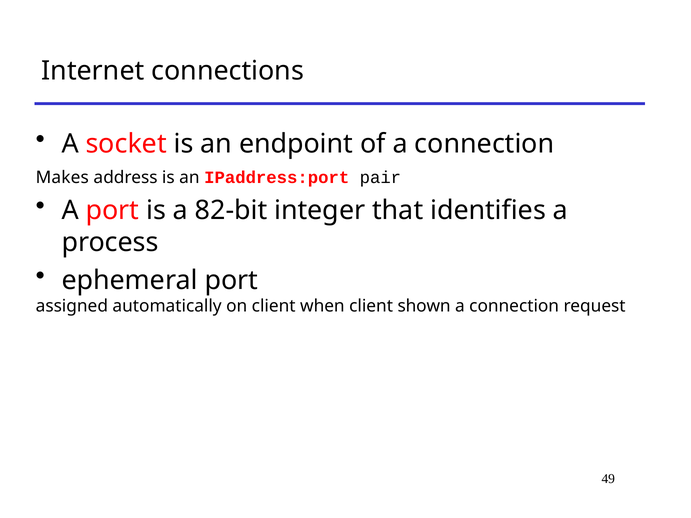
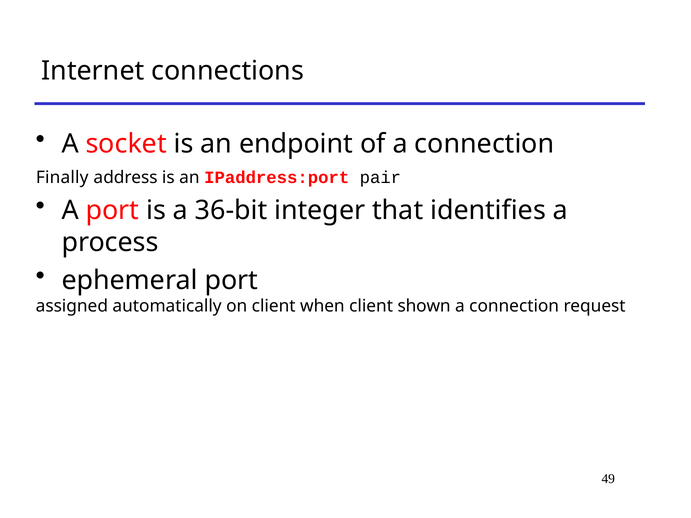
Makes: Makes -> Finally
82-bit: 82-bit -> 36-bit
